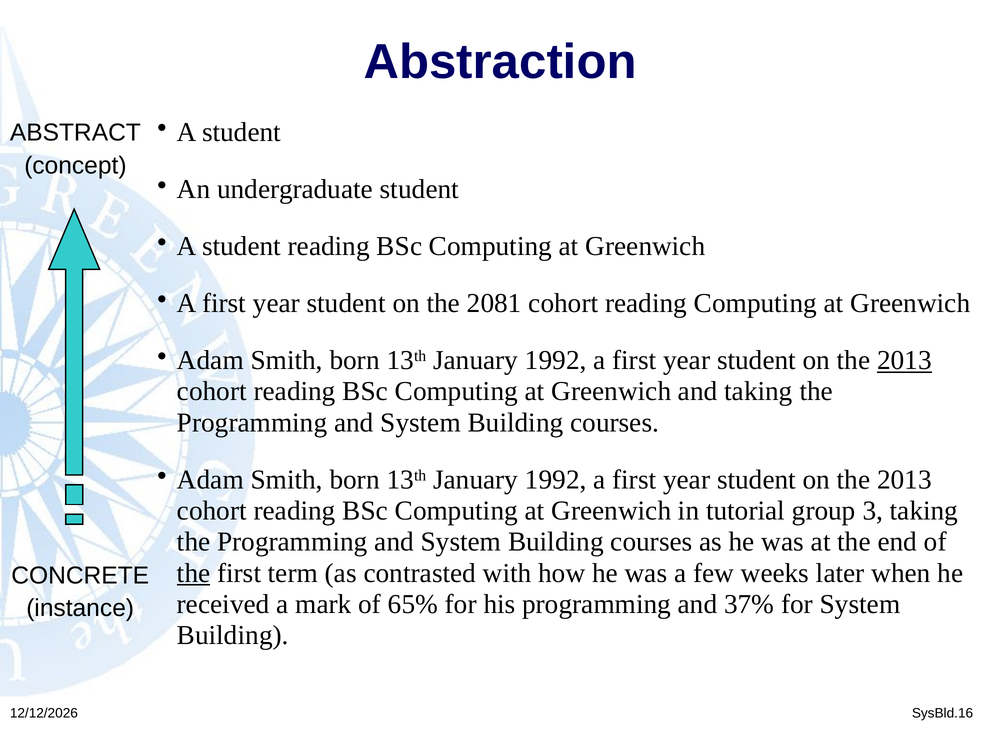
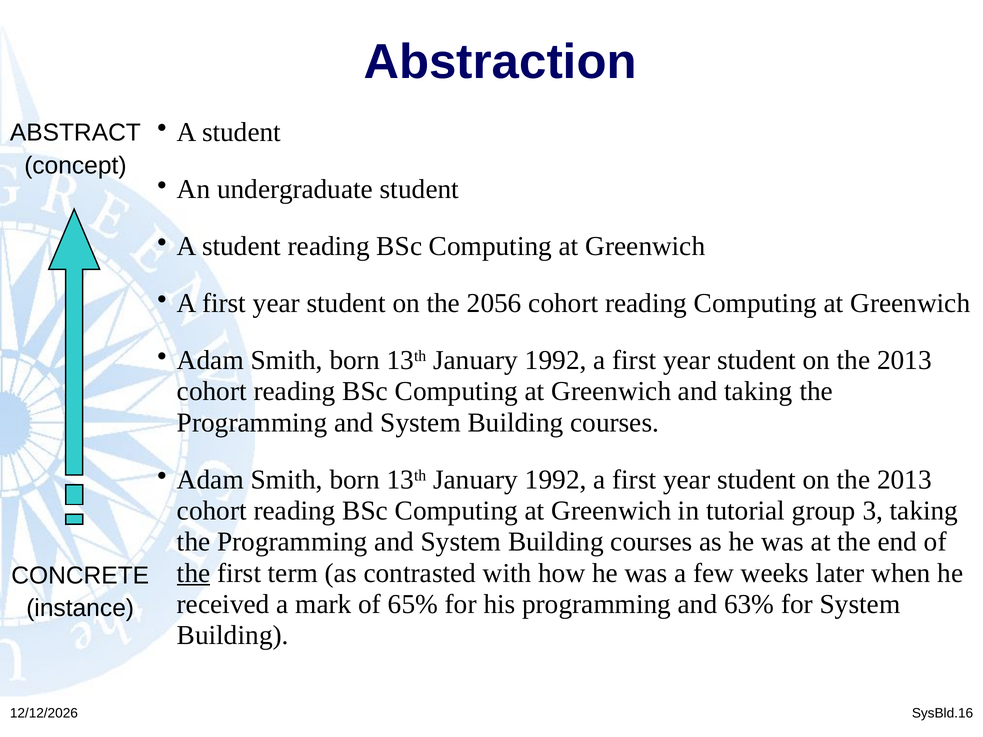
2081: 2081 -> 2056
2013 at (904, 360) underline: present -> none
37%: 37% -> 63%
